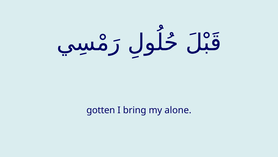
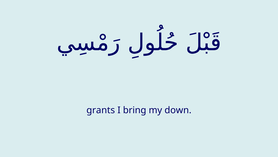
gotten: gotten -> grants
alone: alone -> down
